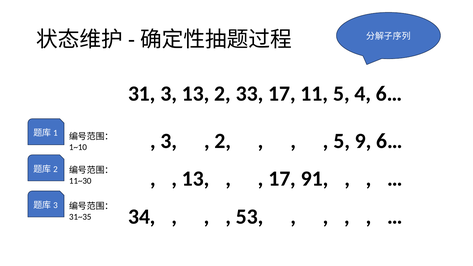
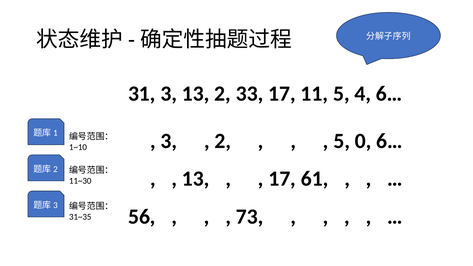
9: 9 -> 0
91: 91 -> 61
34: 34 -> 56
53: 53 -> 73
